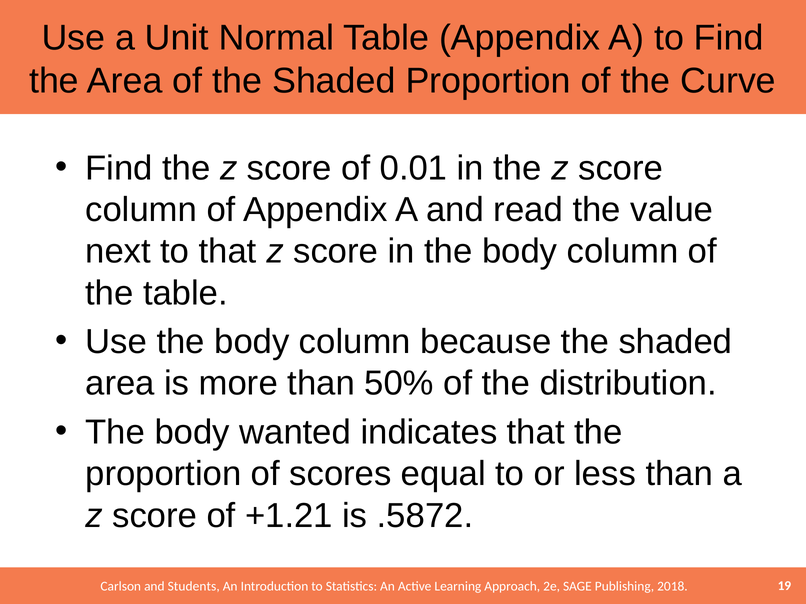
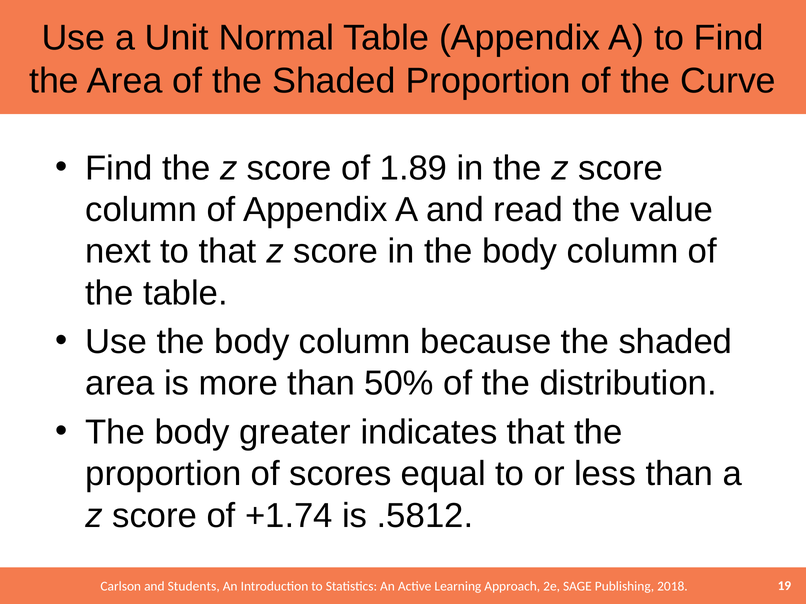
0.01: 0.01 -> 1.89
wanted: wanted -> greater
+1.21: +1.21 -> +1.74
.5872: .5872 -> .5812
